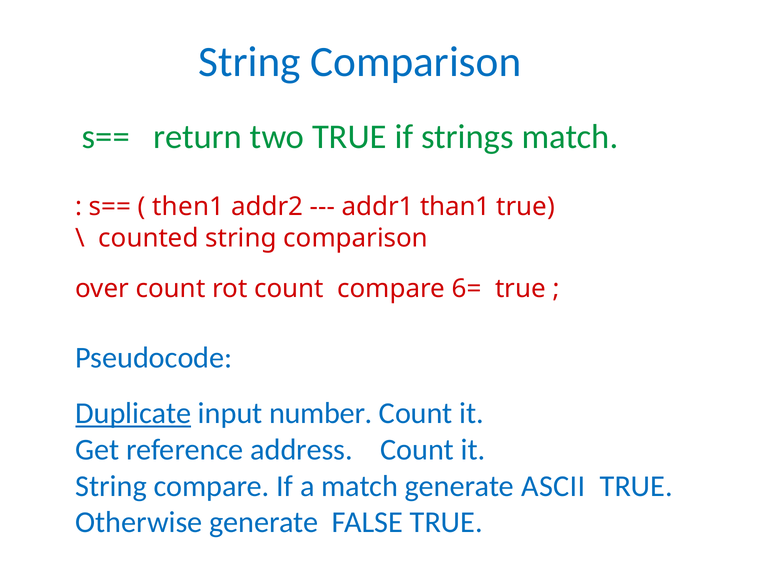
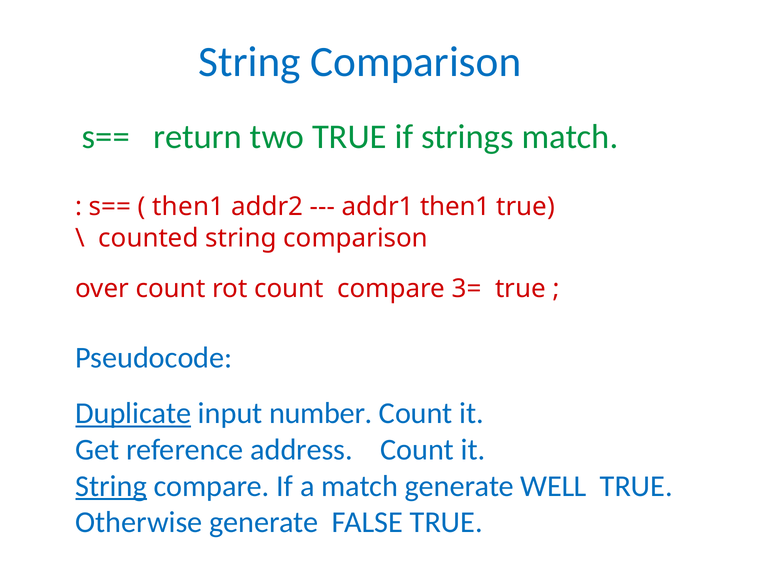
addr1 than1: than1 -> then1
6=: 6= -> 3=
String at (111, 486) underline: none -> present
ASCII: ASCII -> WELL
